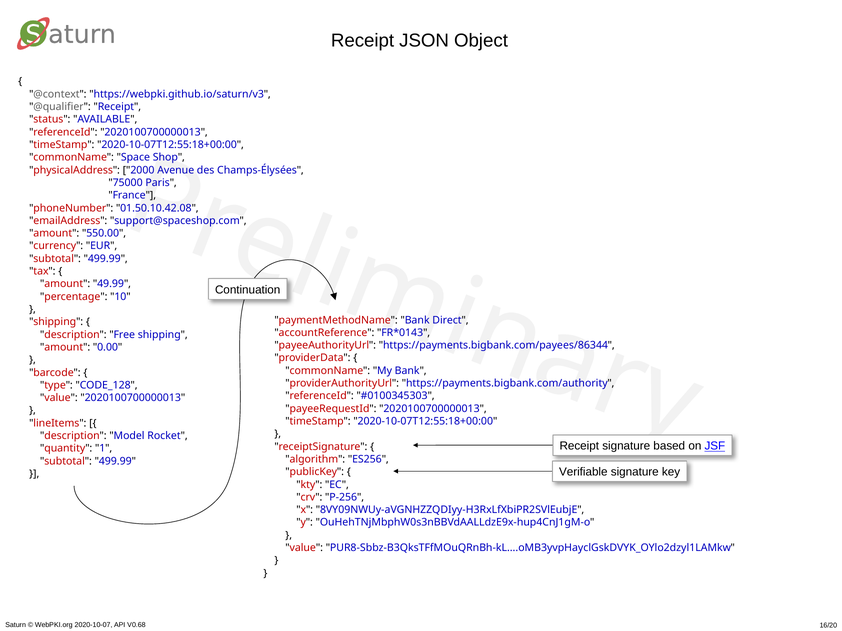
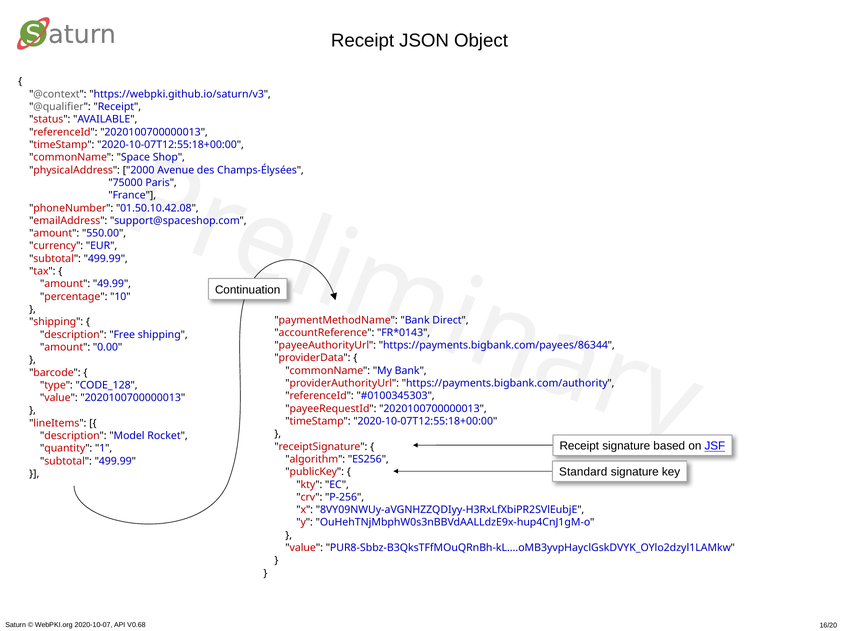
Verifiable: Verifiable -> Standard
